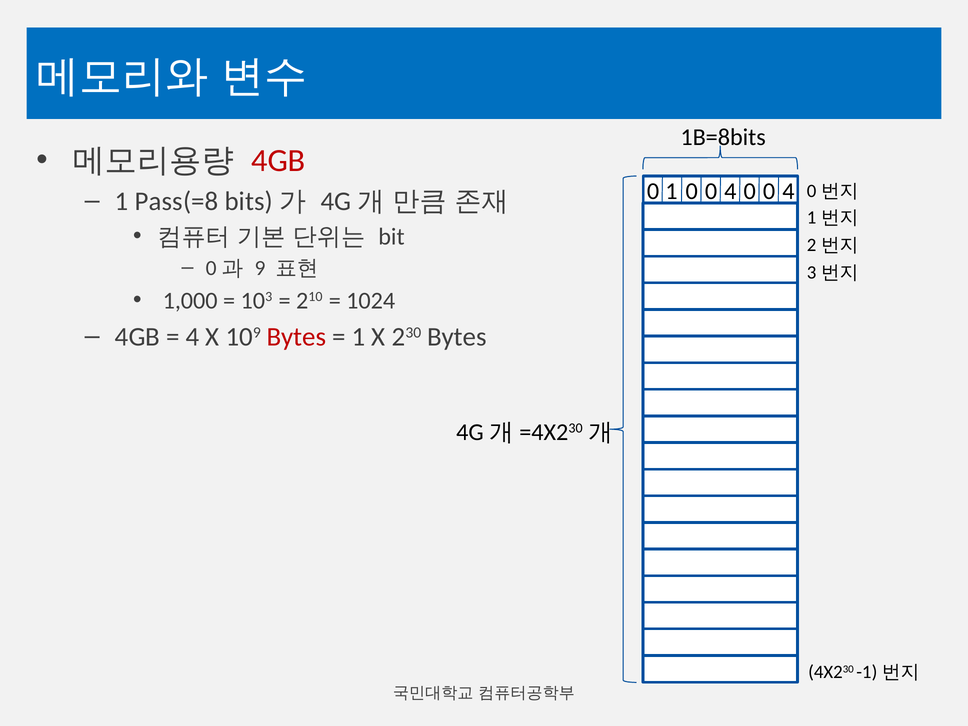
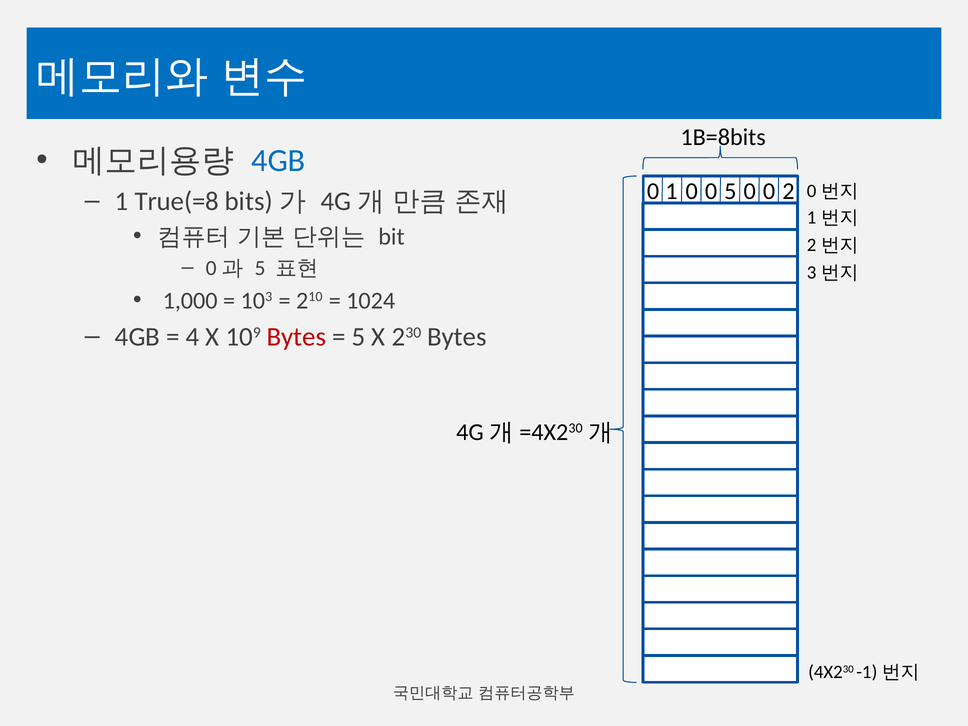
4GB at (278, 161) colour: red -> blue
1 0 0 4: 4 -> 5
4 at (788, 191): 4 -> 2
Pass(=8: Pass(=8 -> True(=8
9 at (260, 268): 9 -> 5
1 at (359, 337): 1 -> 5
